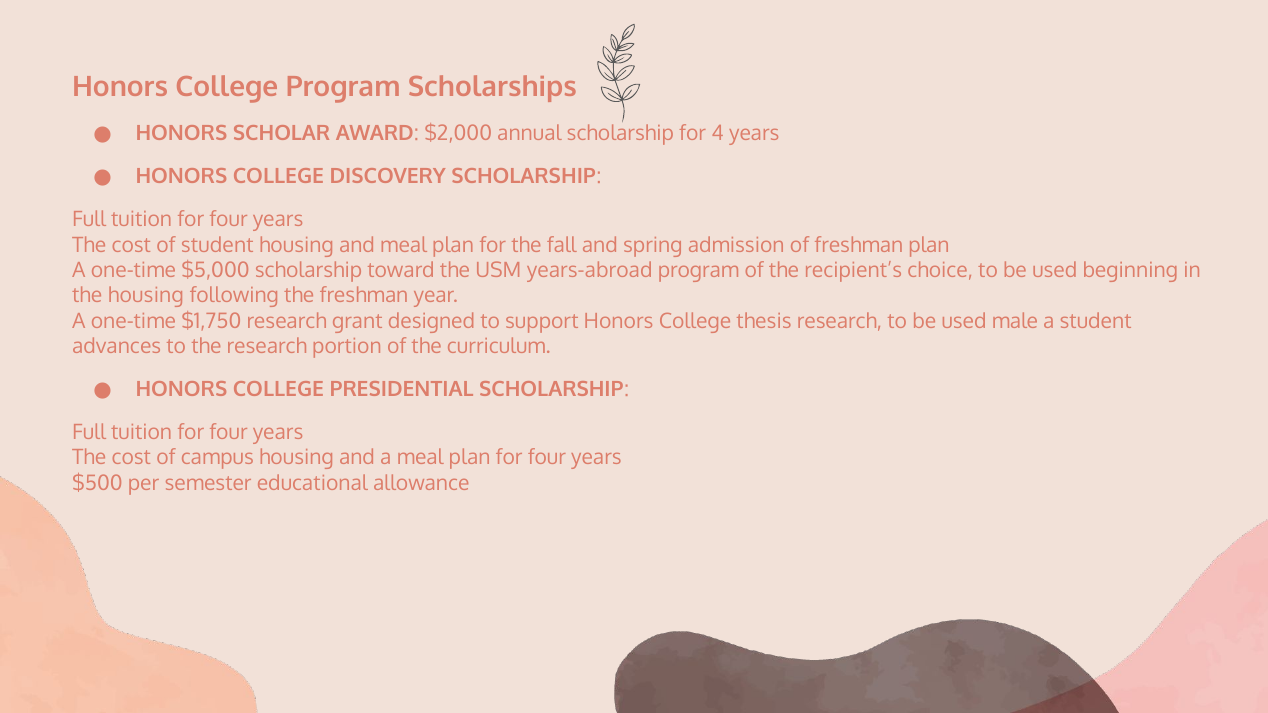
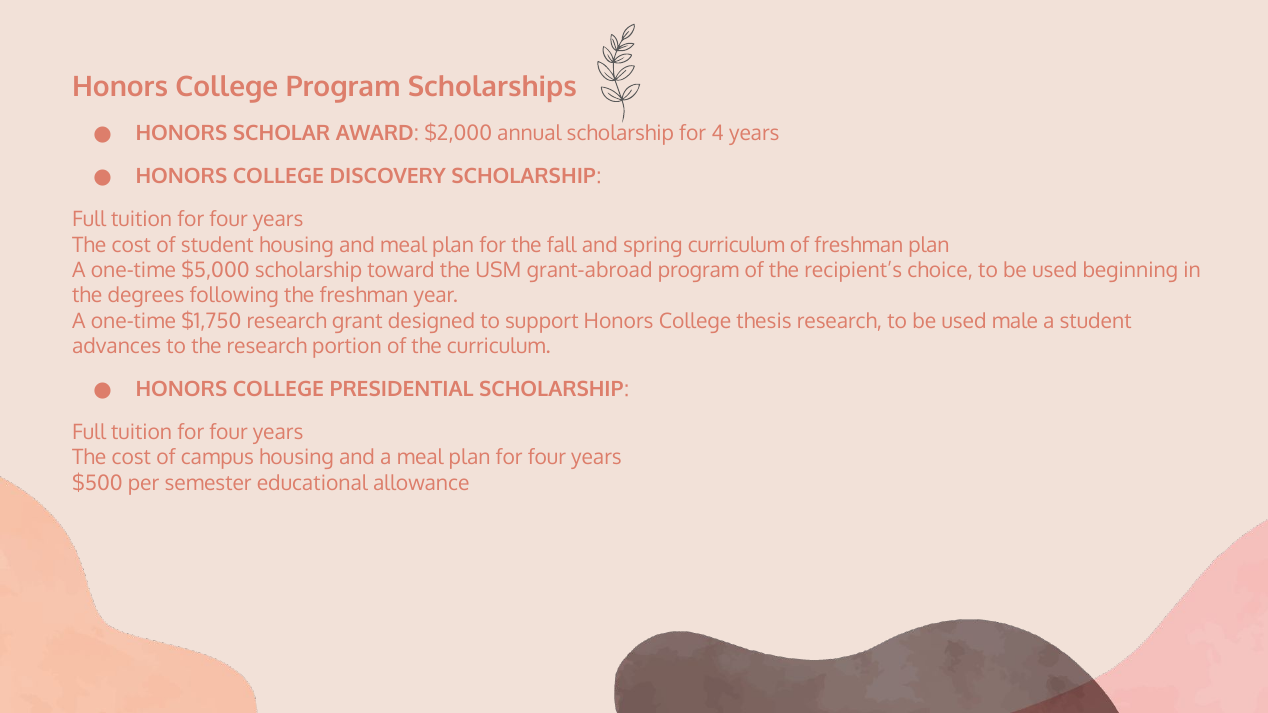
spring admission: admission -> curriculum
years-abroad: years-abroad -> grant-abroad
the housing: housing -> degrees
